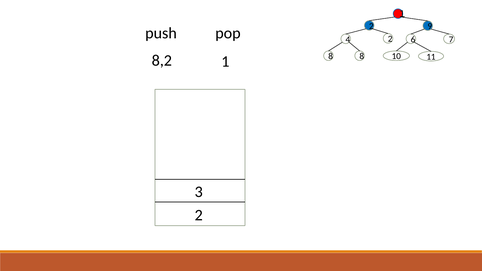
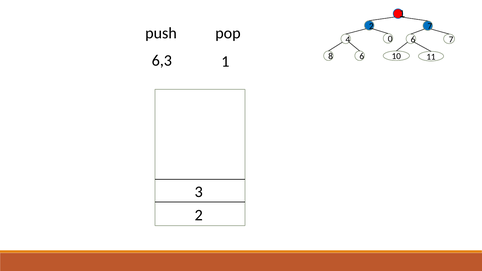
2 9: 9 -> 7
4 2: 2 -> 0
8 8: 8 -> 6
8,2: 8,2 -> 6,3
